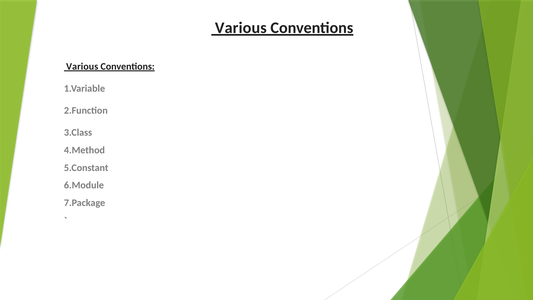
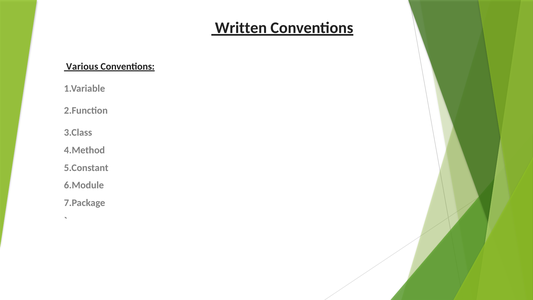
Various at (241, 28): Various -> Written
